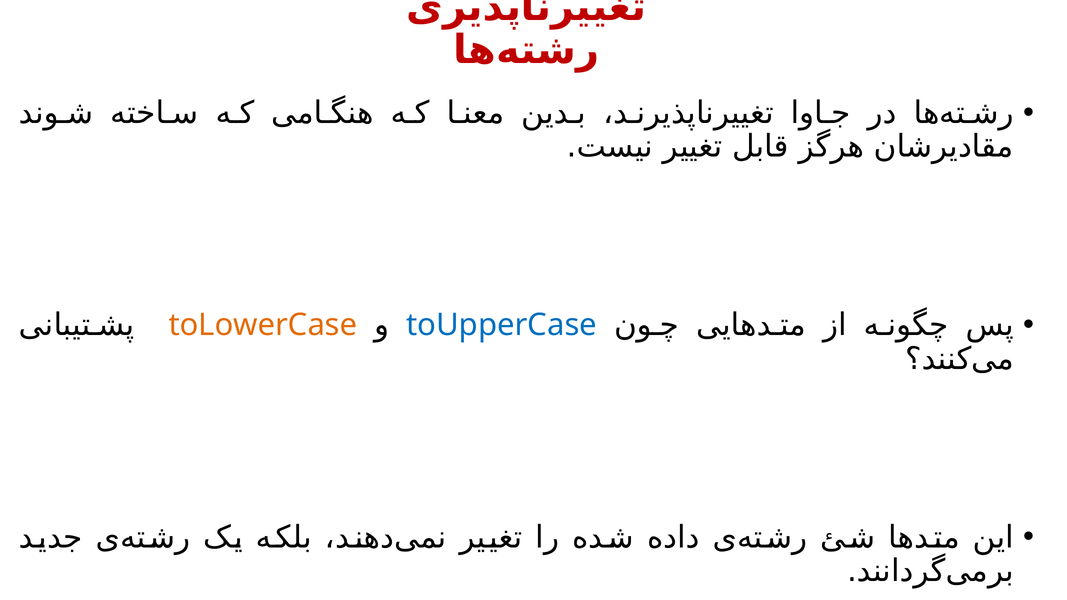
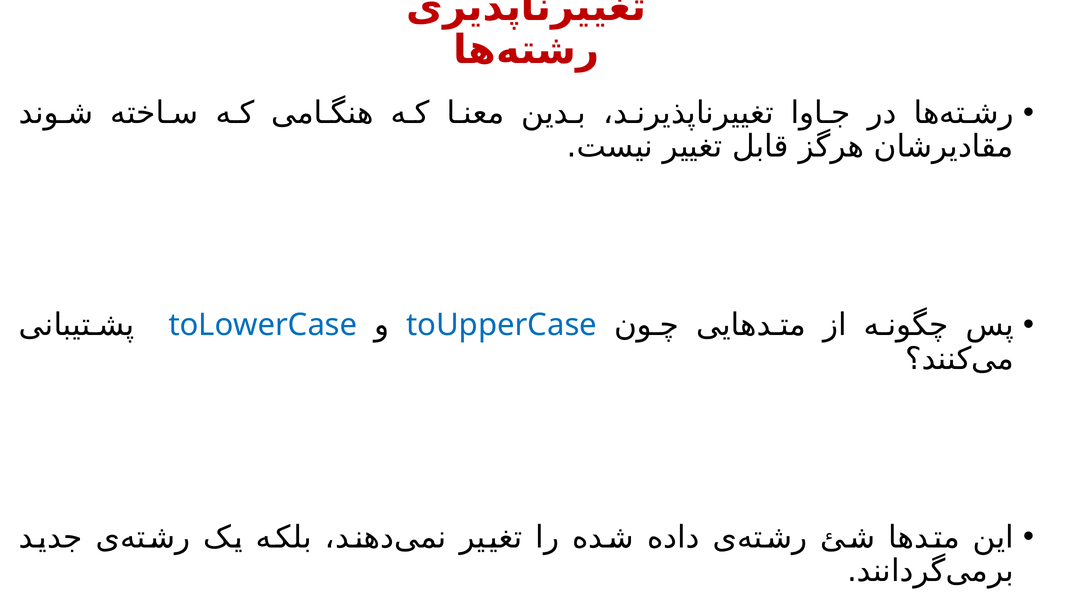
toLowerCase colour: orange -> blue
